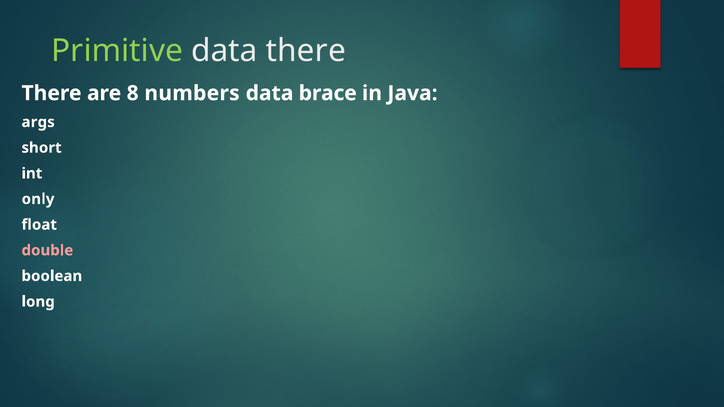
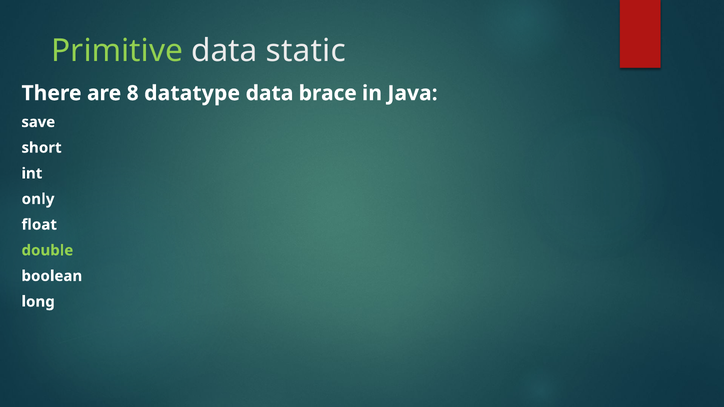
data there: there -> static
numbers: numbers -> datatype
args: args -> save
double colour: pink -> light green
